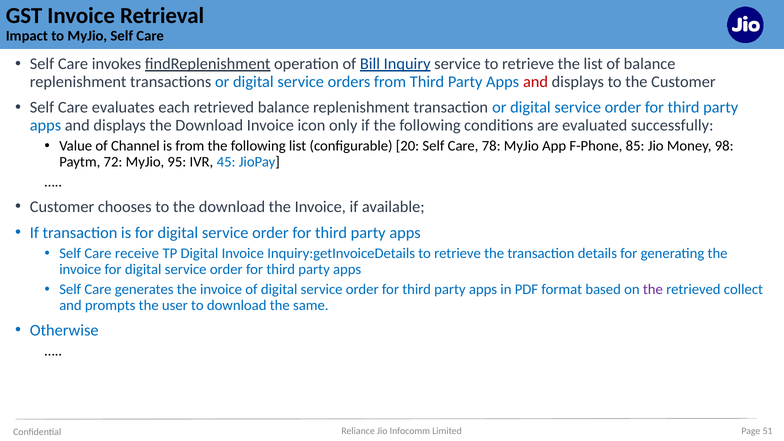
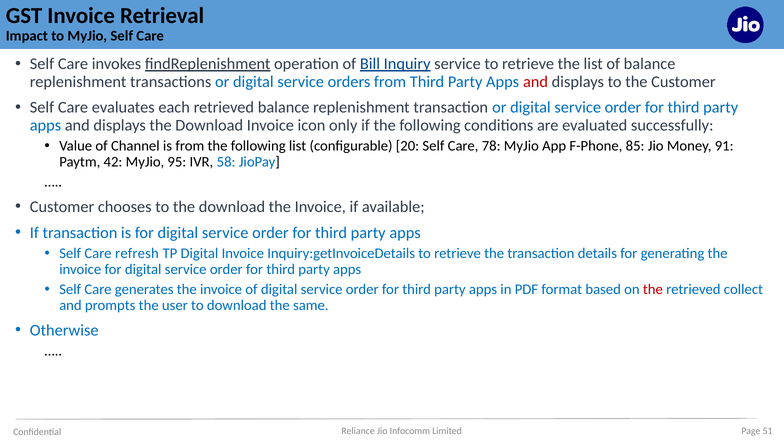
98: 98 -> 91
72: 72 -> 42
45: 45 -> 58
receive: receive -> refresh
the at (653, 289) colour: purple -> red
